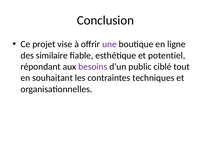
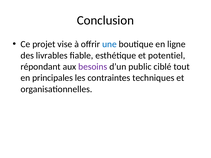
une colour: purple -> blue
similaire: similaire -> livrables
souhaitant: souhaitant -> principales
